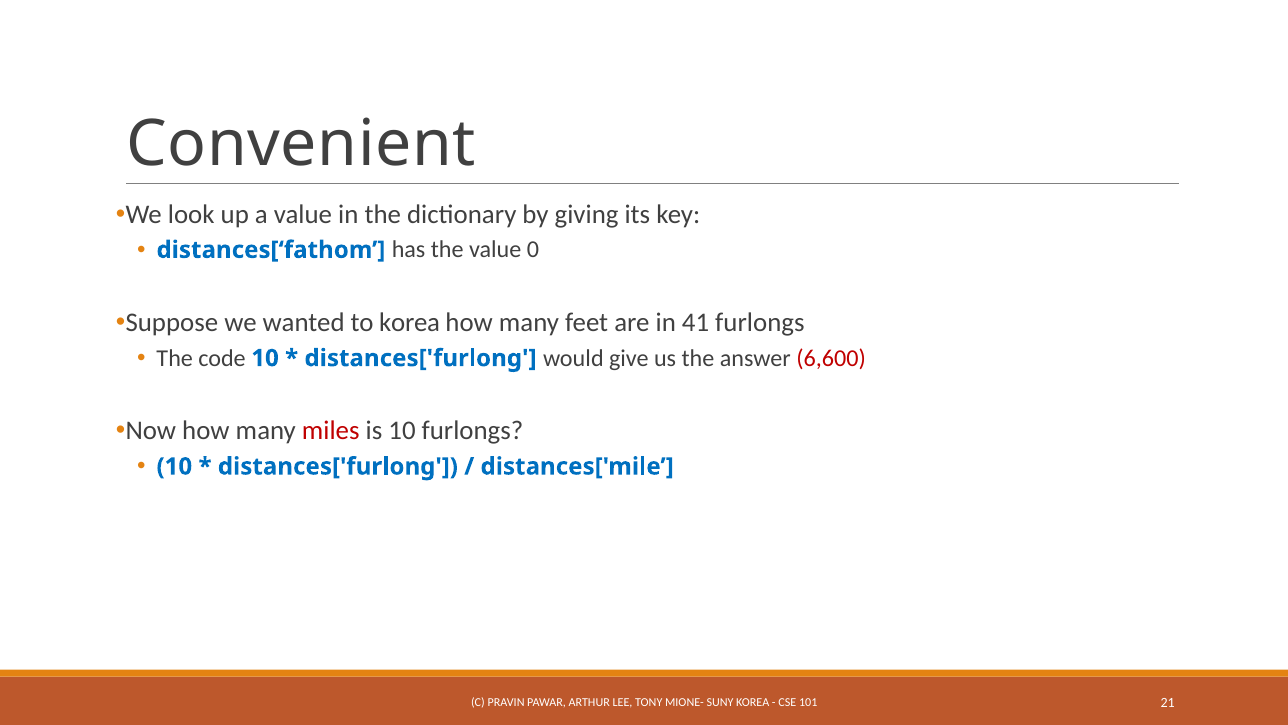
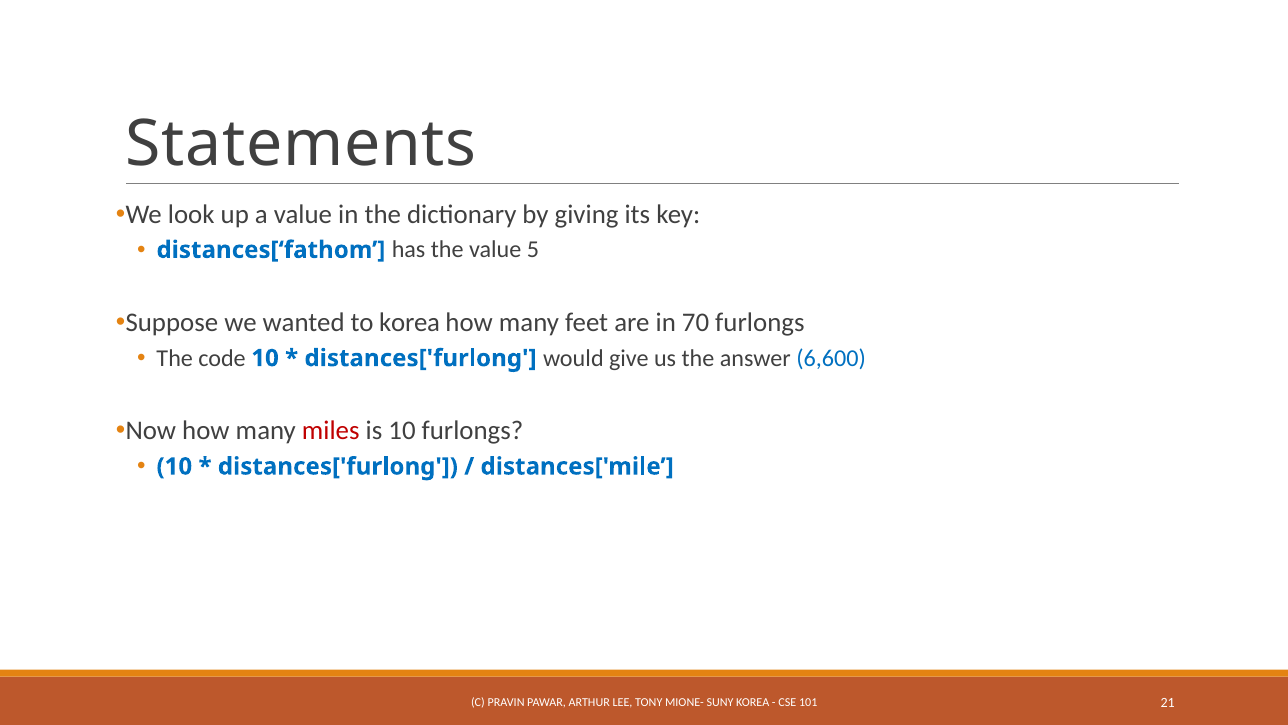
Convenient: Convenient -> Statements
0: 0 -> 5
41: 41 -> 70
6,600 colour: red -> blue
